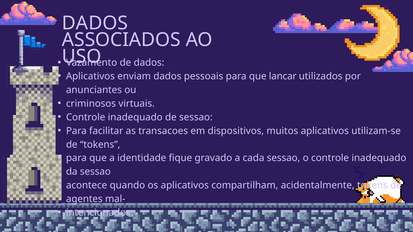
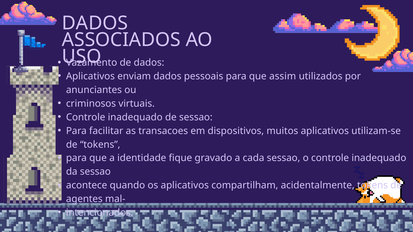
lancar: lancar -> assim
